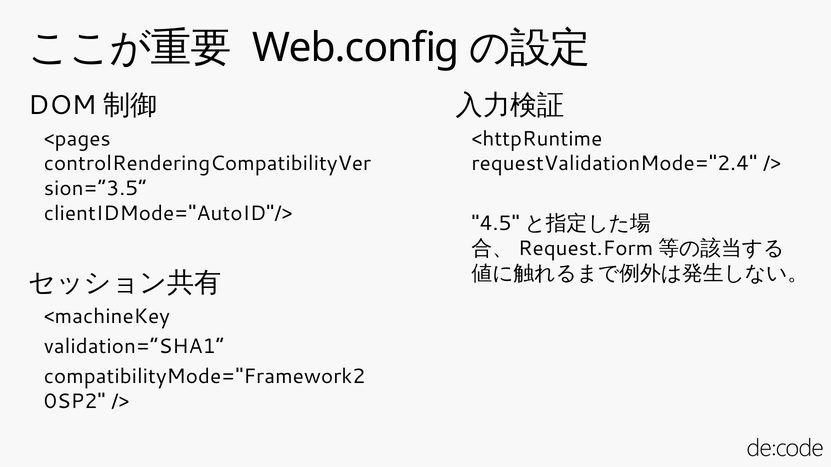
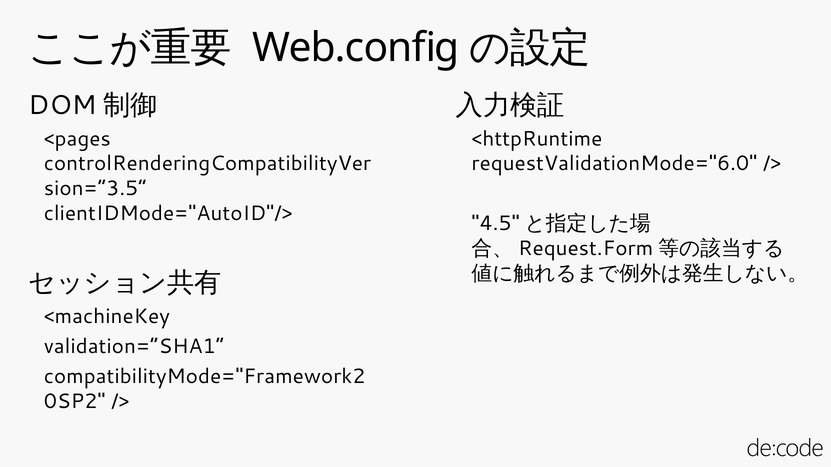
requestValidationMode="2.4: requestValidationMode="2.4 -> requestValidationMode="6.0
